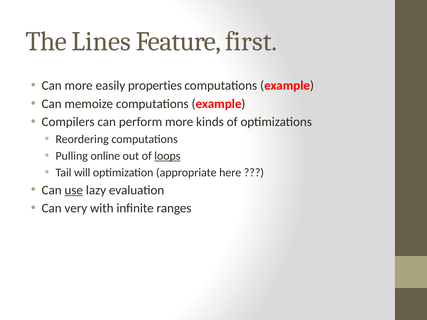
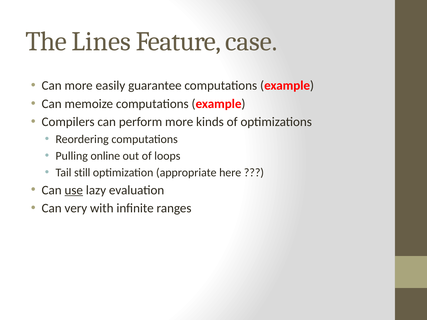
first: first -> case
properties: properties -> guarantee
loops underline: present -> none
will: will -> still
